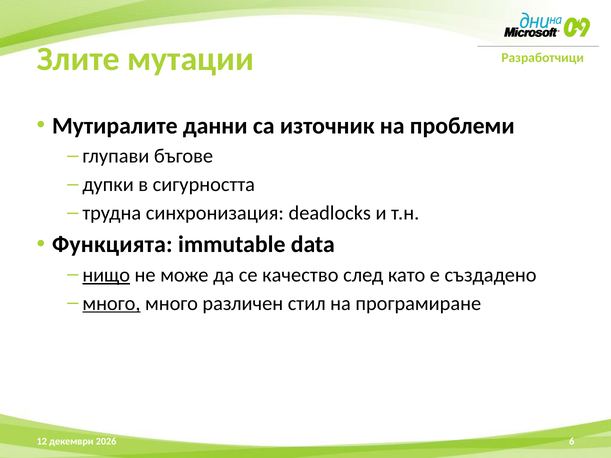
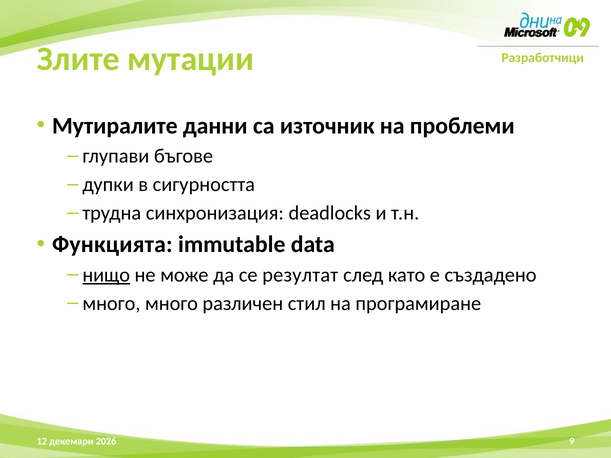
качество: качество -> резултат
много at (111, 304) underline: present -> none
6: 6 -> 9
